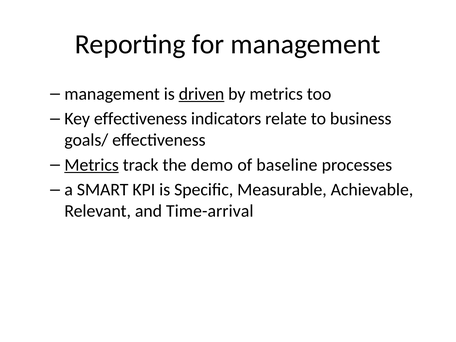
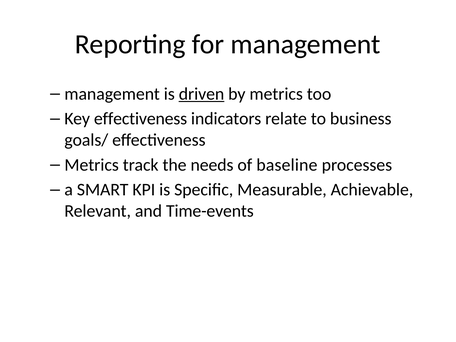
Metrics at (92, 165) underline: present -> none
demo: demo -> needs
Time-arrival: Time-arrival -> Time-events
